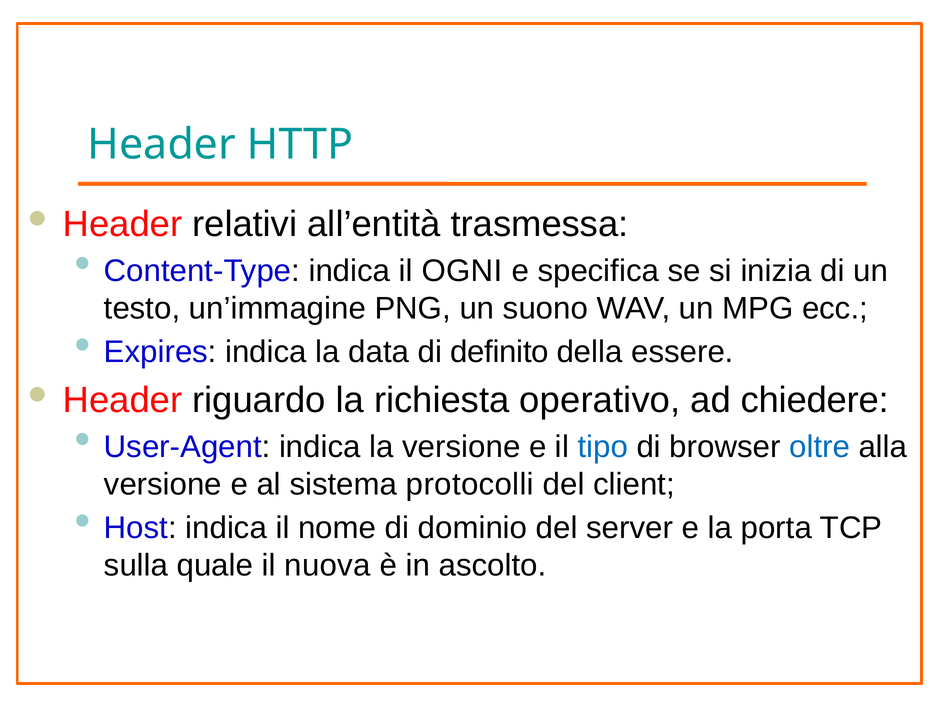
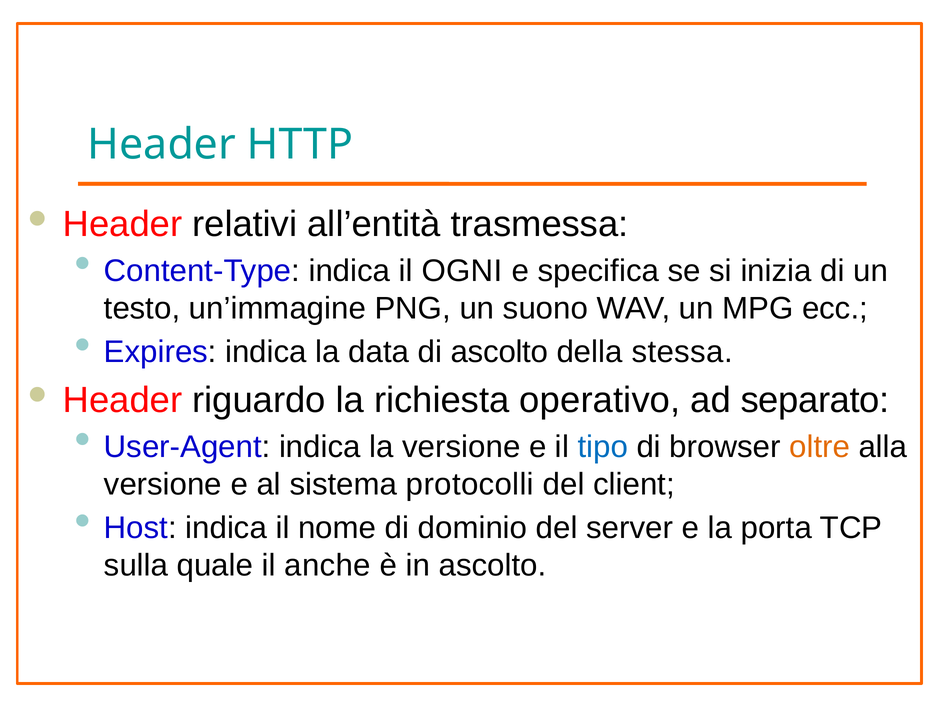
di definito: definito -> ascolto
essere: essere -> stessa
chiedere: chiedere -> separato
oltre colour: blue -> orange
nuova: nuova -> anche
